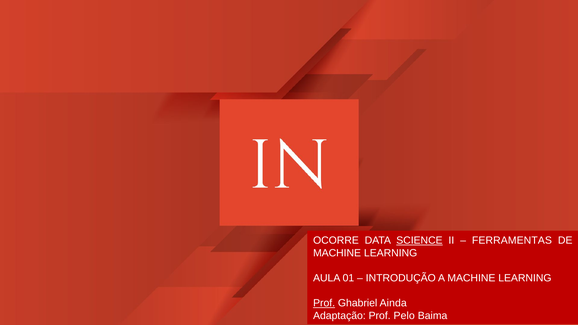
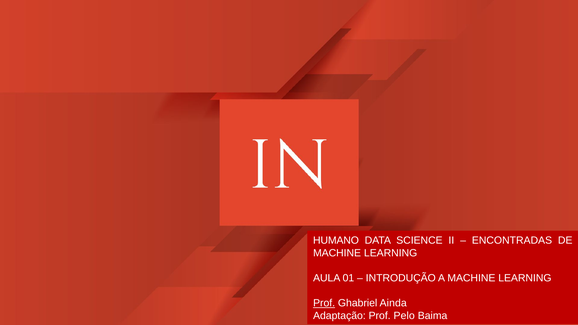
OCORRE: OCORRE -> HUMANO
SCIENCE underline: present -> none
FERRAMENTAS: FERRAMENTAS -> ENCONTRADAS
